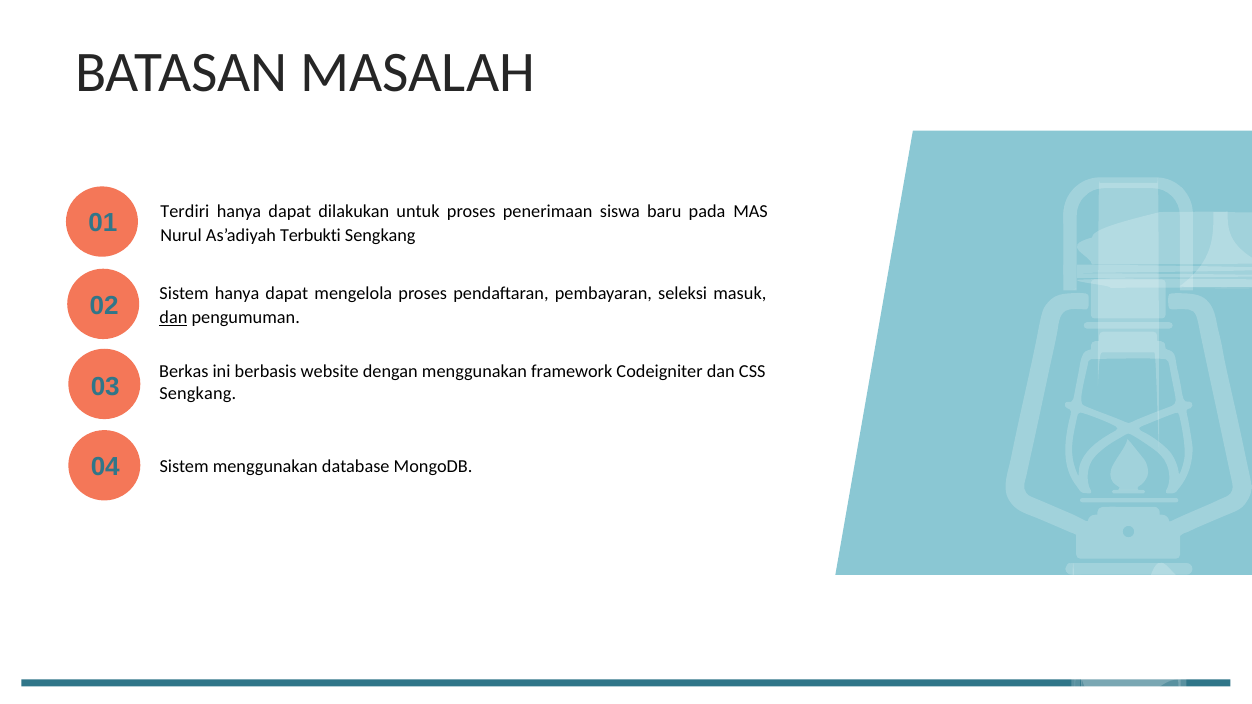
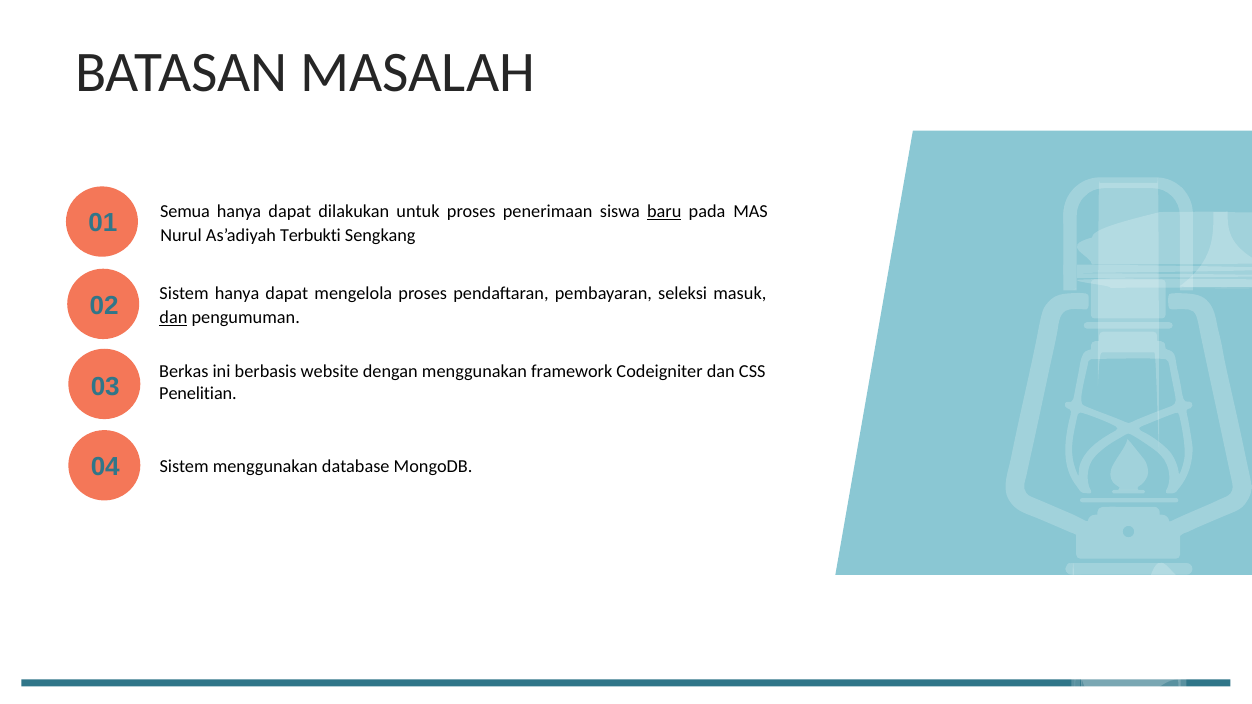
Terdiri: Terdiri -> Semua
baru underline: none -> present
Sengkang at (198, 393): Sengkang -> Penelitian
